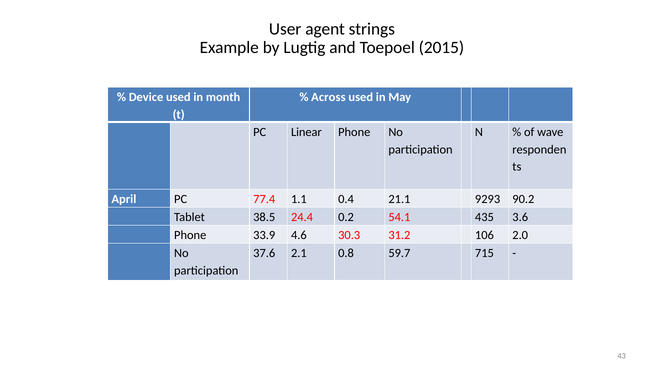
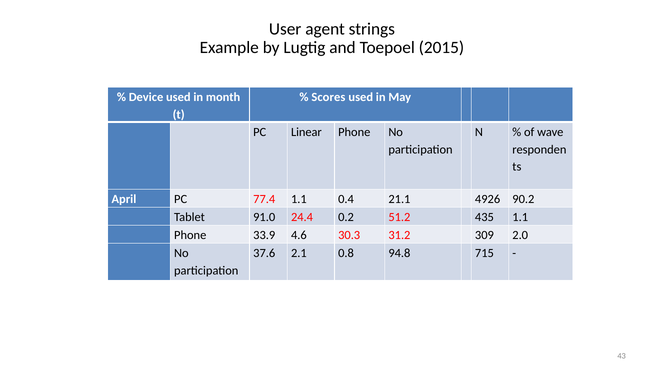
Across: Across -> Scores
9293: 9293 -> 4926
38.5: 38.5 -> 91.0
54.1: 54.1 -> 51.2
435 3.6: 3.6 -> 1.1
106: 106 -> 309
59.7: 59.7 -> 94.8
